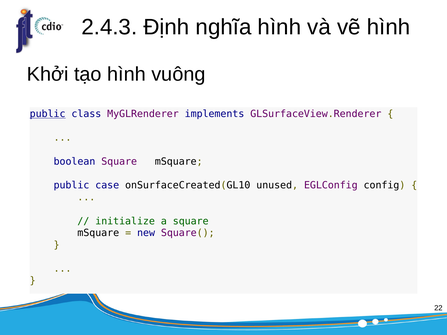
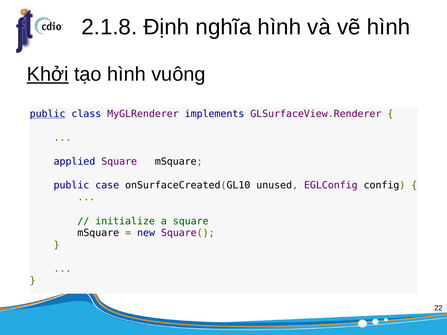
2.4.3: 2.4.3 -> 2.1.8
Khởi underline: none -> present
boolean: boolean -> applied
